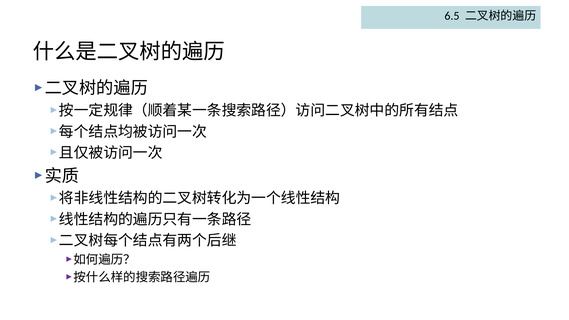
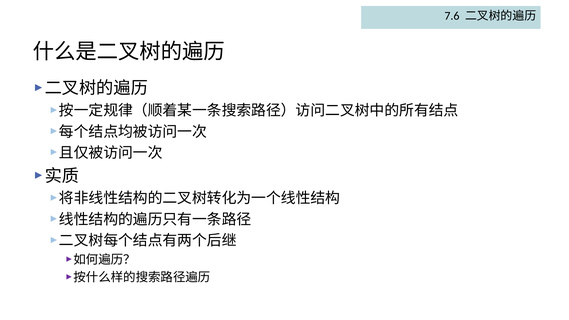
6.5: 6.5 -> 7.6
